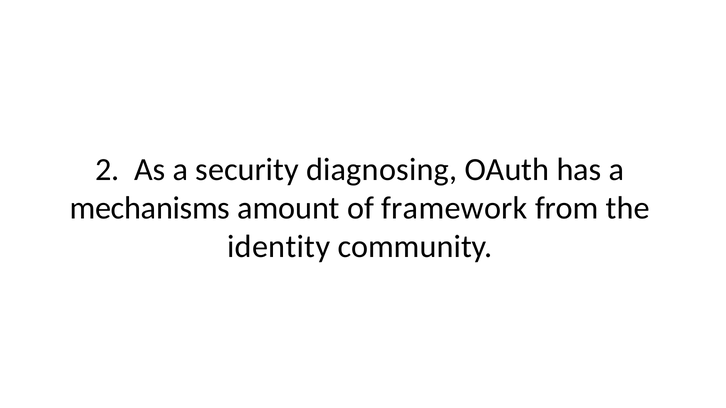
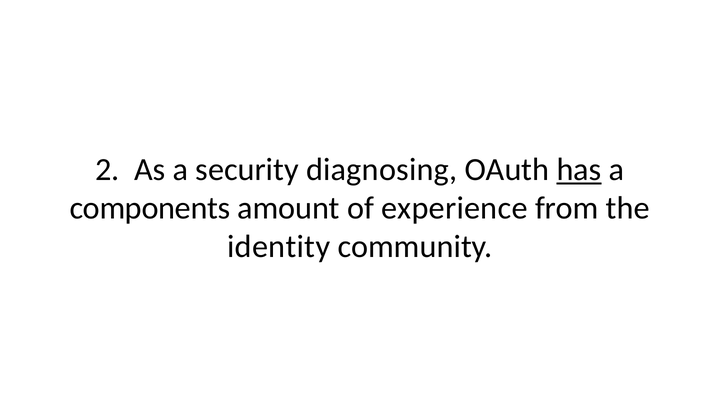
has underline: none -> present
mechanisms: mechanisms -> components
framework: framework -> experience
